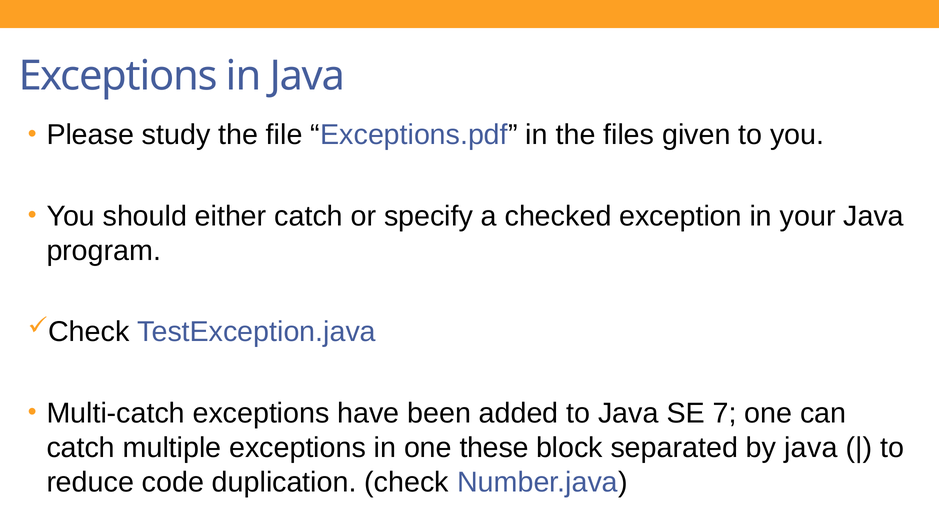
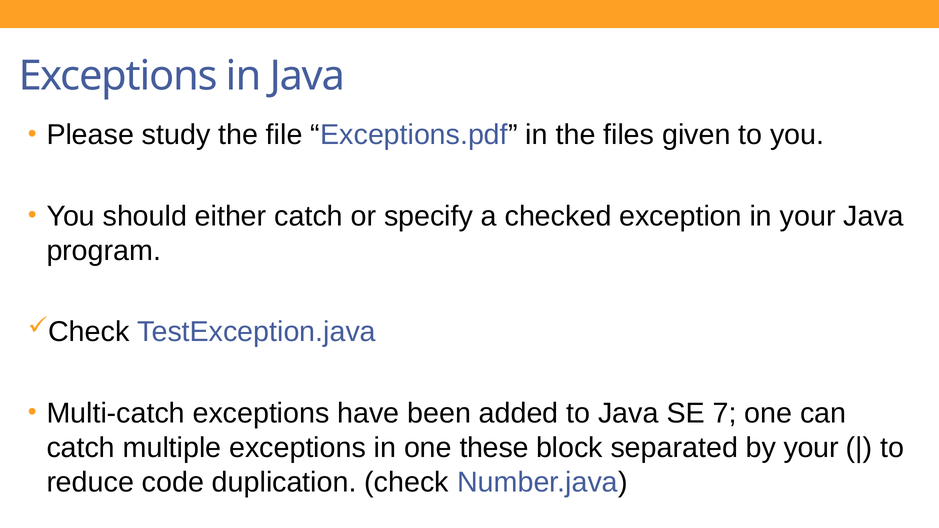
by java: java -> your
